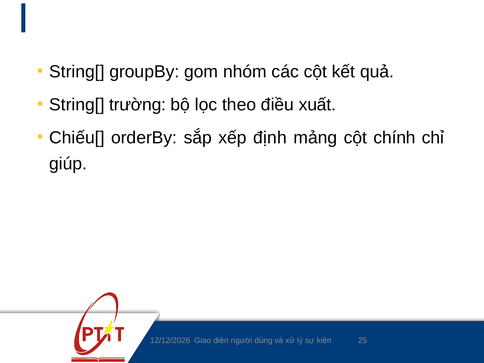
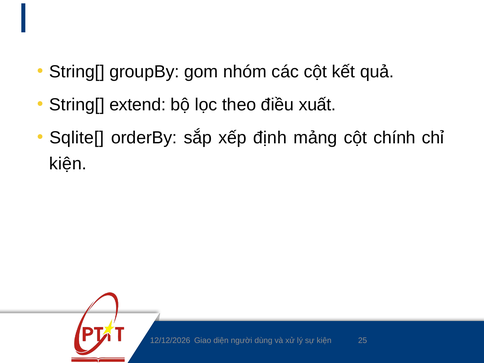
trường: trường -> extend
Chiếu[: Chiếu[ -> Sqlite[
giúp at (68, 164): giúp -> kiện
